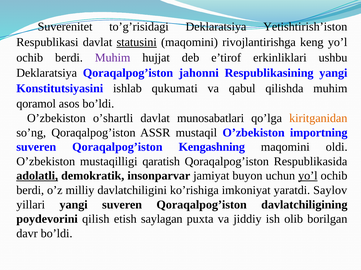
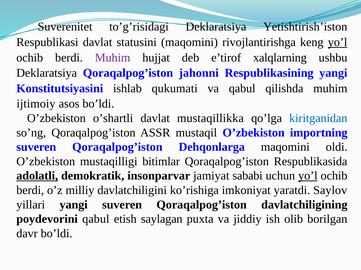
statusini underline: present -> none
yo’l at (338, 42) underline: none -> present
erkinliklari: erkinliklari -> xalqlarning
qoramol: qoramol -> ijtimoiy
munosabatlari: munosabatlari -> mustaqillikka
kiritganidan colour: orange -> blue
Kengashning: Kengashning -> Dehqonlarga
qaratish: qaratish -> bitimlar
buyon: buyon -> sababi
poydevorini qilish: qilish -> qabul
